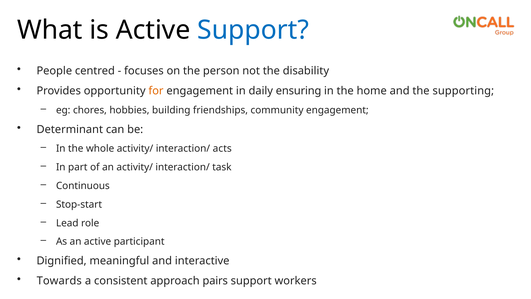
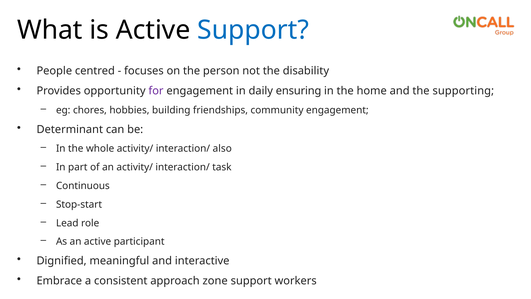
for colour: orange -> purple
acts: acts -> also
Towards: Towards -> Embrace
pairs: pairs -> zone
